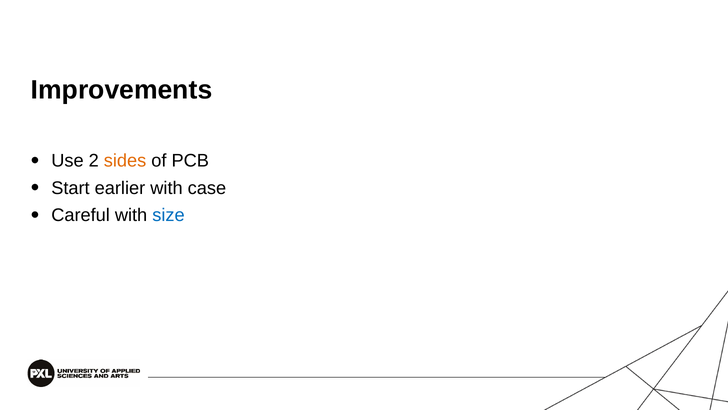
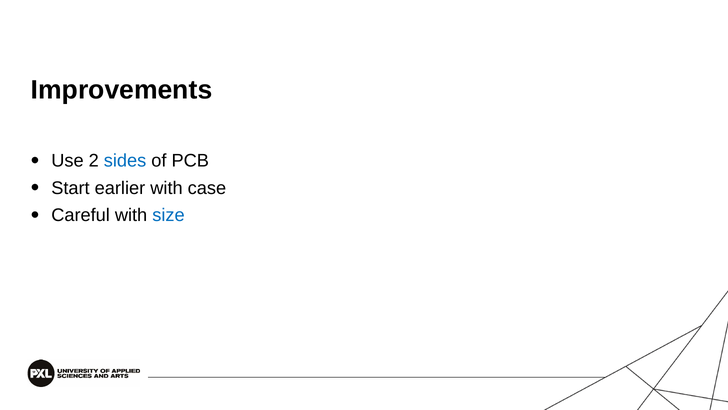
sides colour: orange -> blue
